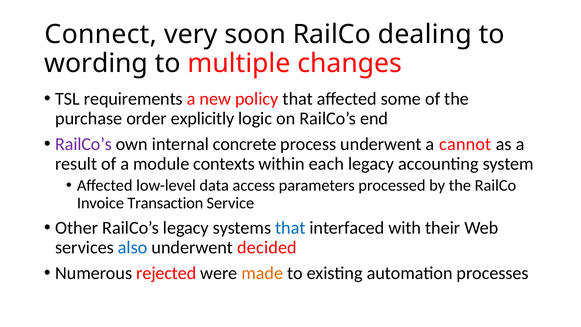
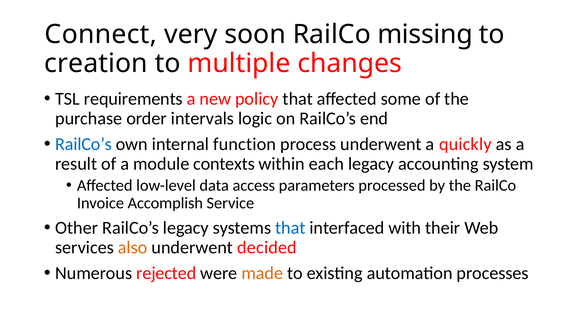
dealing: dealing -> missing
wording: wording -> creation
explicitly: explicitly -> intervals
RailCo’s at (84, 144) colour: purple -> blue
concrete: concrete -> function
cannot: cannot -> quickly
Transaction: Transaction -> Accomplish
also colour: blue -> orange
